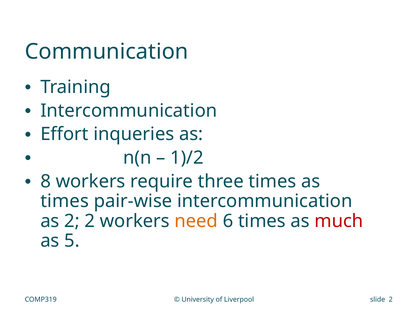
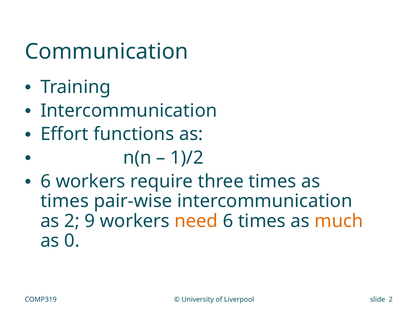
inqueries: inqueries -> functions
8 at (46, 182): 8 -> 6
2 2: 2 -> 9
much colour: red -> orange
5: 5 -> 0
